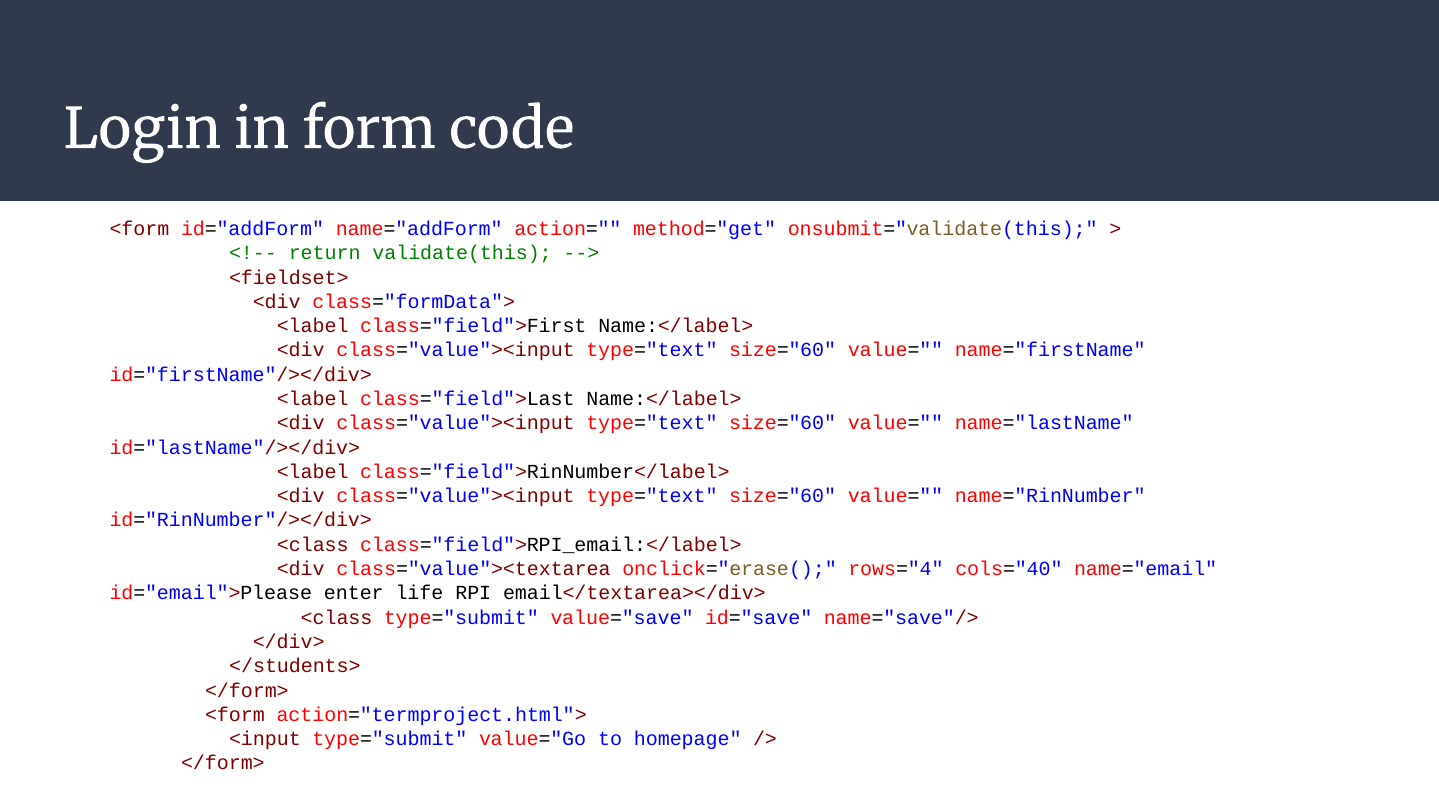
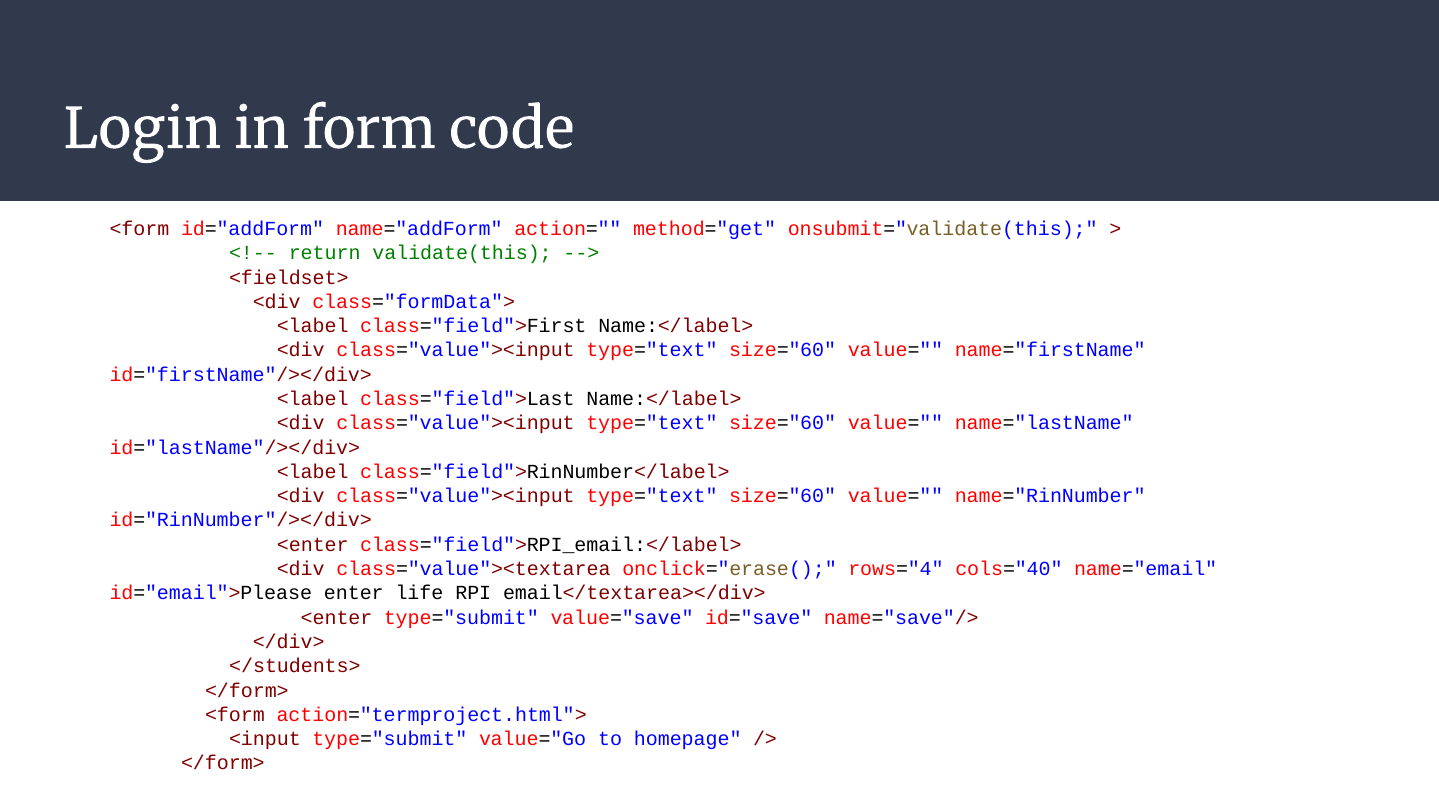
<class at (313, 545): <class -> <enter
<class at (337, 618): <class -> <enter
